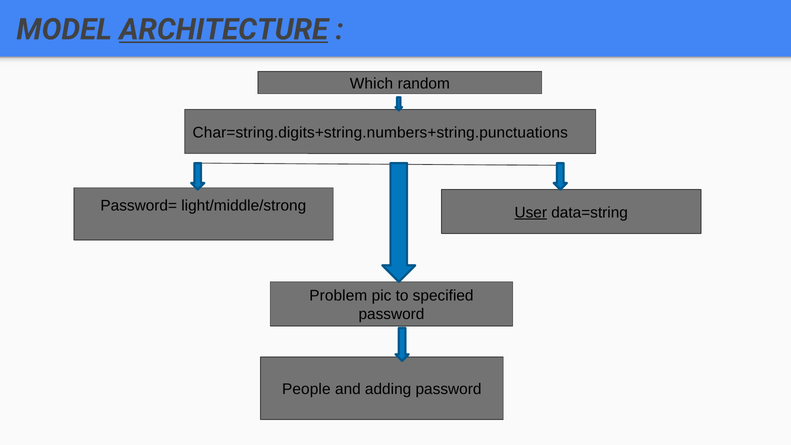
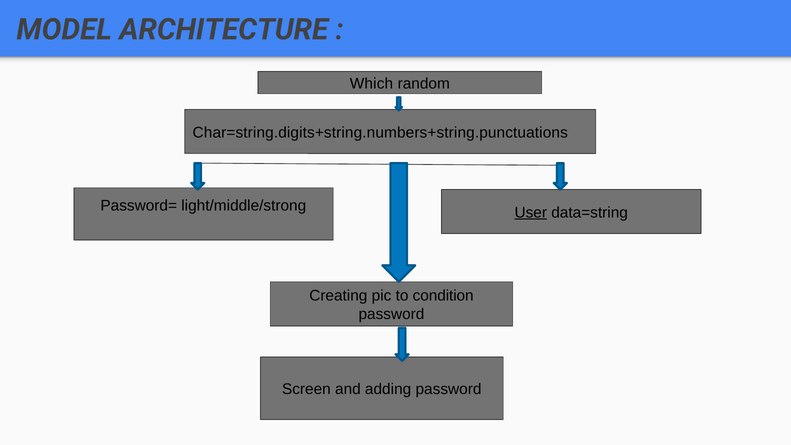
ARCHITECTURE underline: present -> none
Problem: Problem -> Creating
specified: specified -> condition
People: People -> Screen
